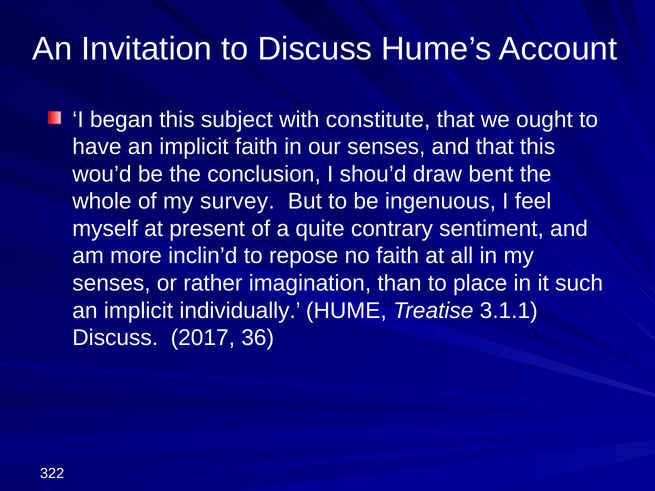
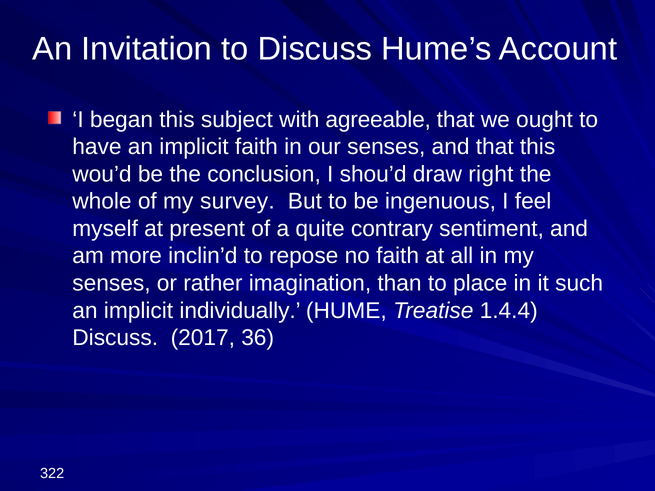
constitute: constitute -> agreeable
bent: bent -> right
3.1.1: 3.1.1 -> 1.4.4
